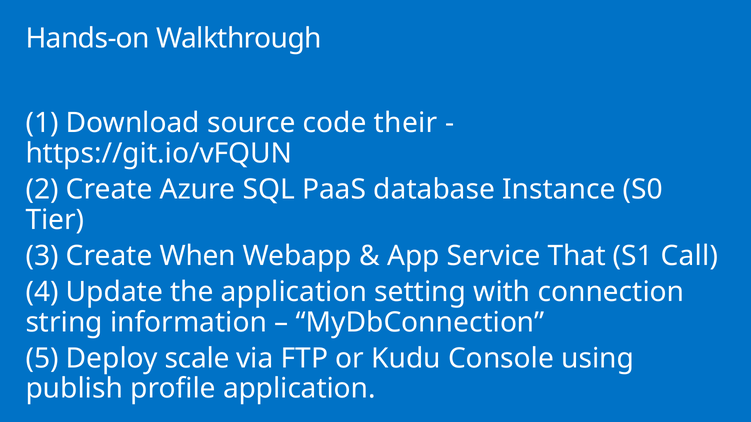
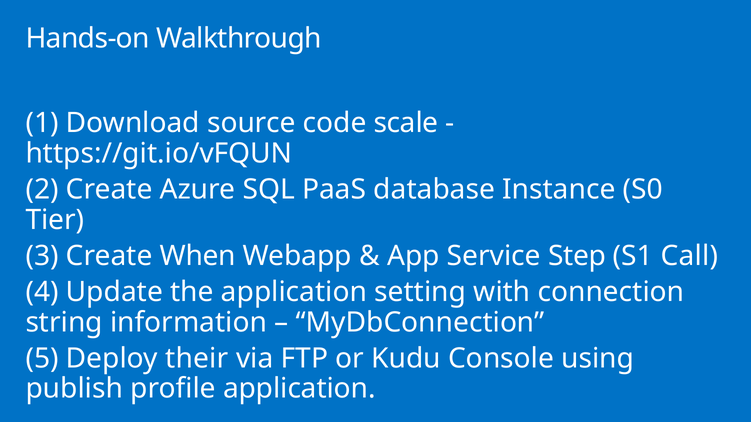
their: their -> scale
That: That -> Step
scale: scale -> their
